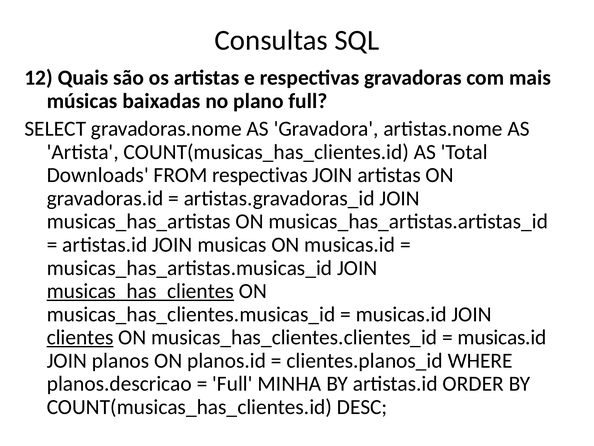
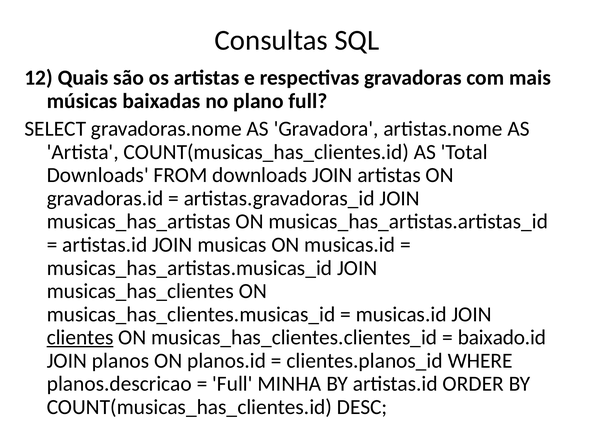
FROM respectivas: respectivas -> downloads
musicas_has_clientes underline: present -> none
musicas.id at (502, 337): musicas.id -> baixado.id
